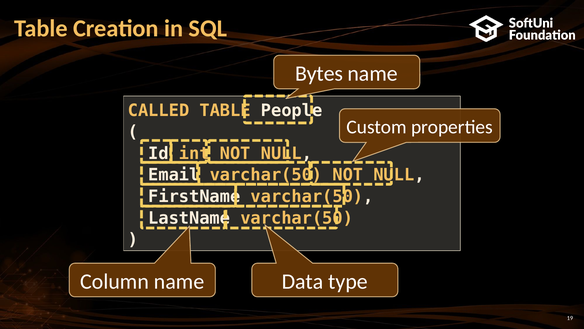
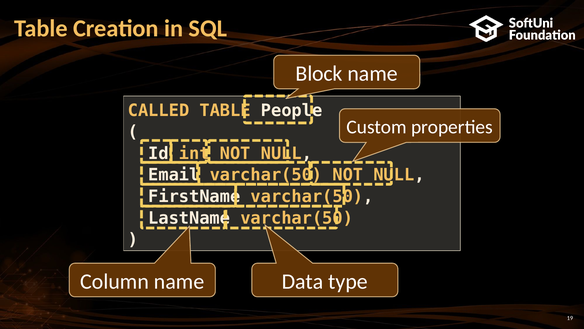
Bytes: Bytes -> Block
